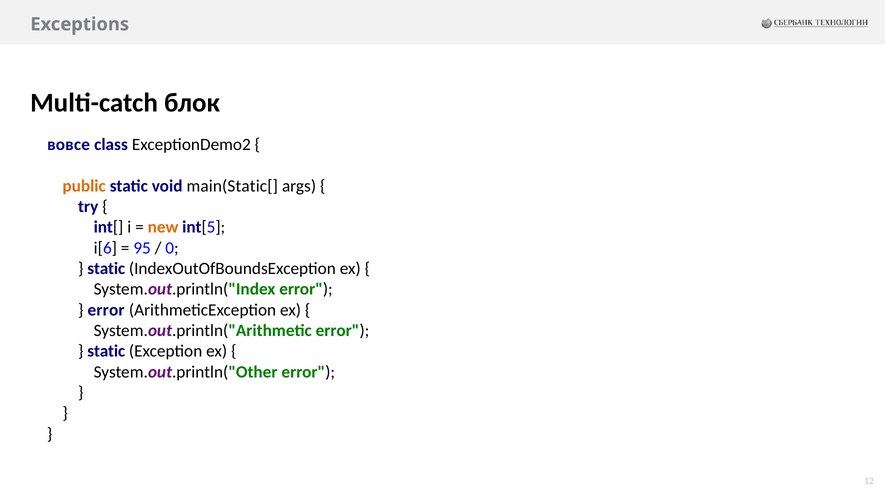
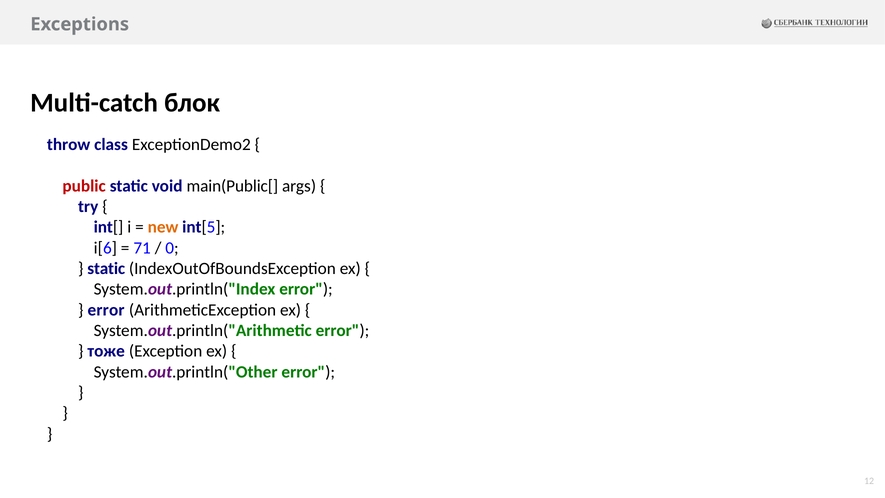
вовсе: вовсе -> throw
public colour: orange -> red
main(Static[: main(Static[ -> main(Public[
95: 95 -> 71
static at (106, 351): static -> тоже
